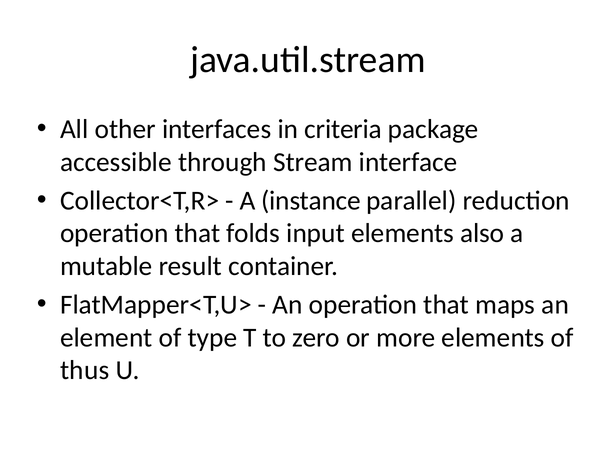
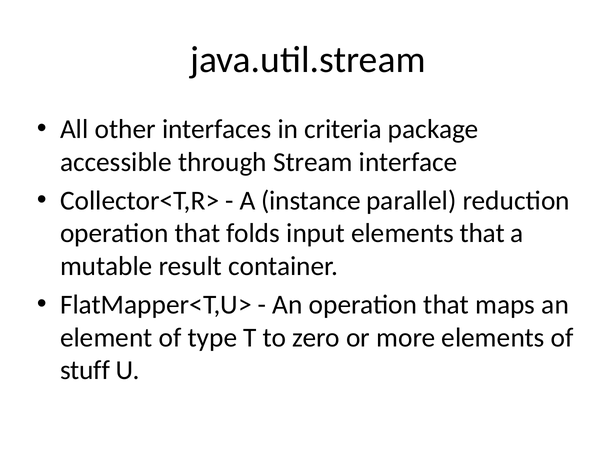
elements also: also -> that
thus: thus -> stuff
